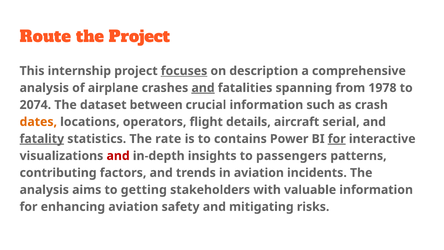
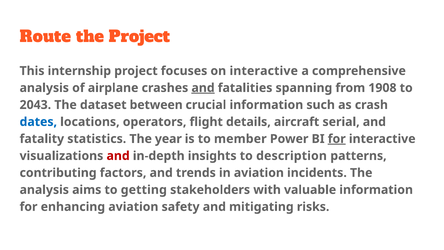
focuses underline: present -> none
on description: description -> interactive
1978: 1978 -> 1908
2074: 2074 -> 2043
dates colour: orange -> blue
fatality underline: present -> none
rate: rate -> year
contains: contains -> member
passengers: passengers -> description
